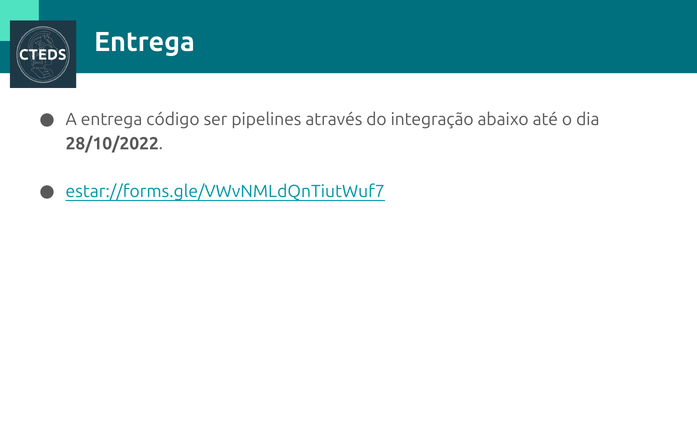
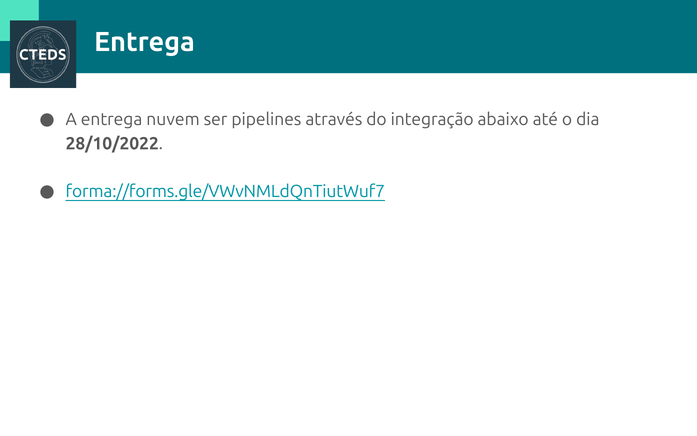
código: código -> nuvem
estar://forms.gle/VWvNMLdQnTiutWuf7: estar://forms.gle/VWvNMLdQnTiutWuf7 -> forma://forms.gle/VWvNMLdQnTiutWuf7
